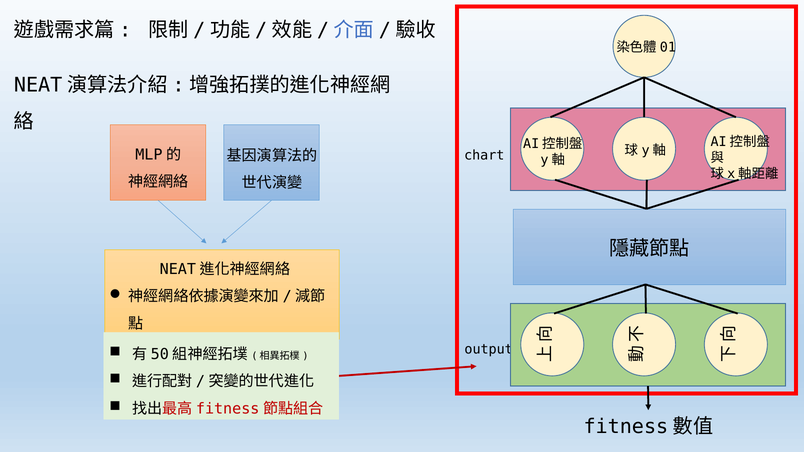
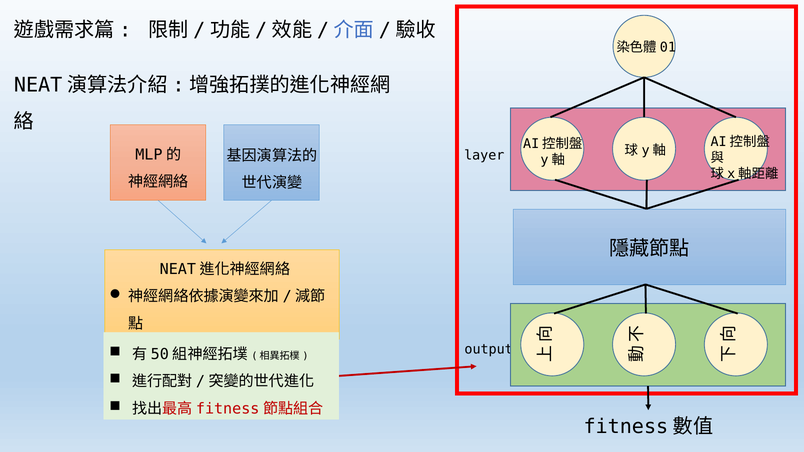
chart: chart -> layer
